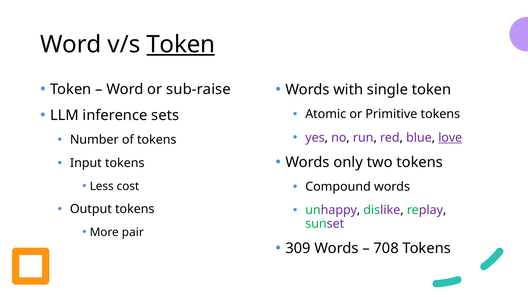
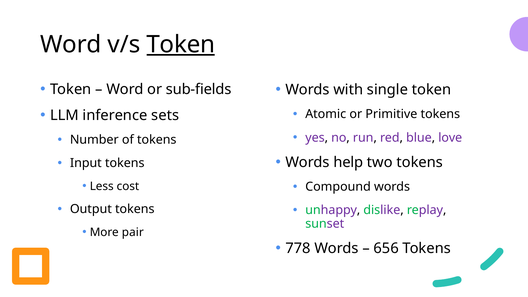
sub-raise: sub-raise -> sub-fields
love underline: present -> none
only: only -> help
309: 309 -> 778
708: 708 -> 656
